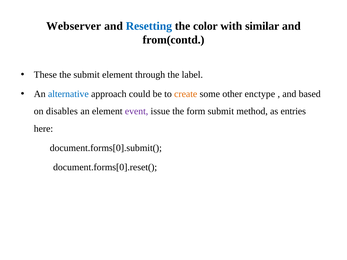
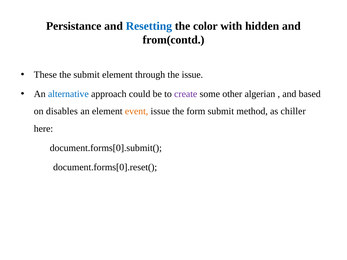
Webserver: Webserver -> Persistance
similar: similar -> hidden
the label: label -> issue
create colour: orange -> purple
enctype: enctype -> algerian
event colour: purple -> orange
entries: entries -> chiller
